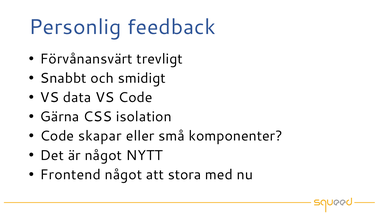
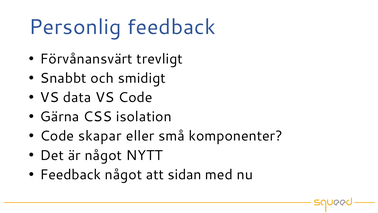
Frontend at (70, 174): Frontend -> Feedback
stora: stora -> sidan
